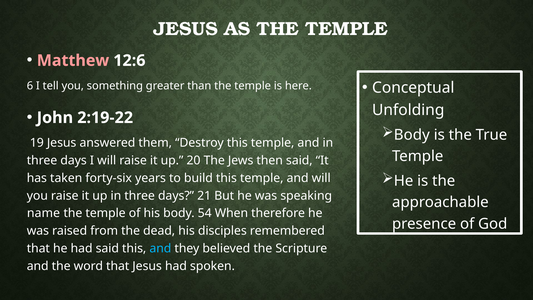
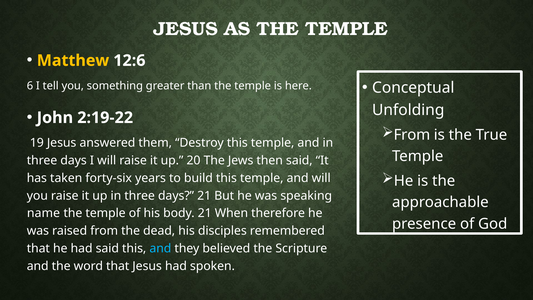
Matthew colour: pink -> yellow
Body at (412, 135): Body -> From
body 54: 54 -> 21
